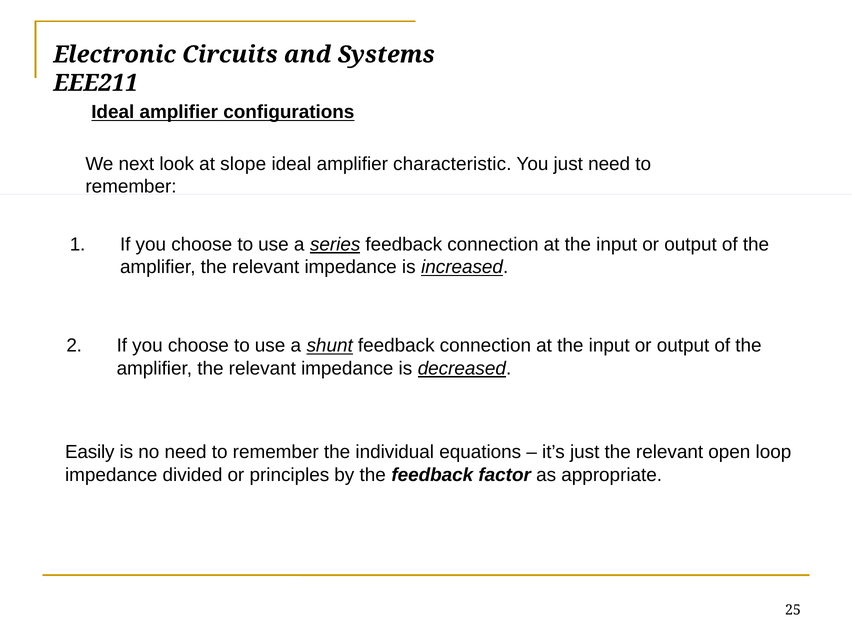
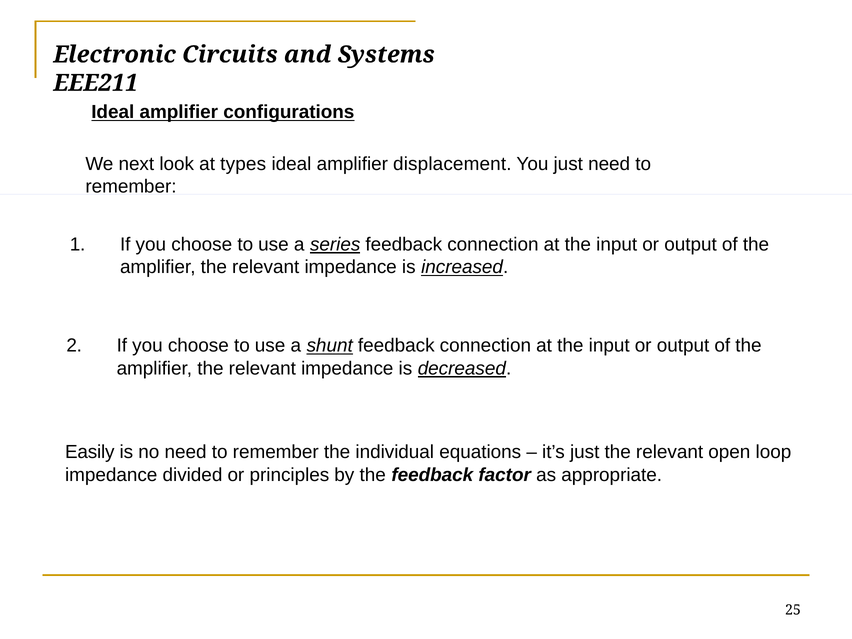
slope: slope -> types
characteristic: characteristic -> displacement
